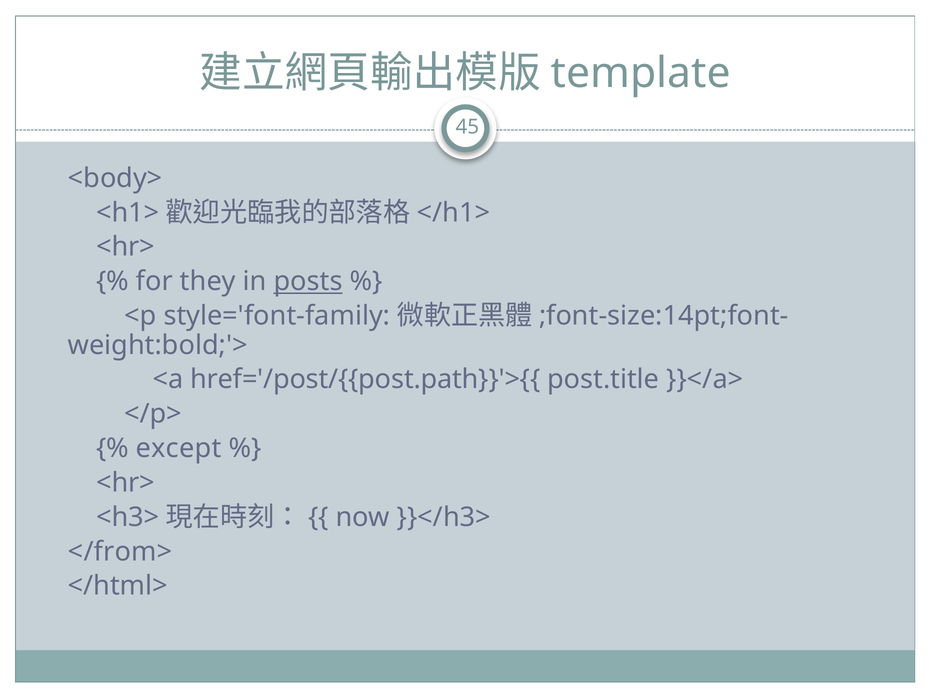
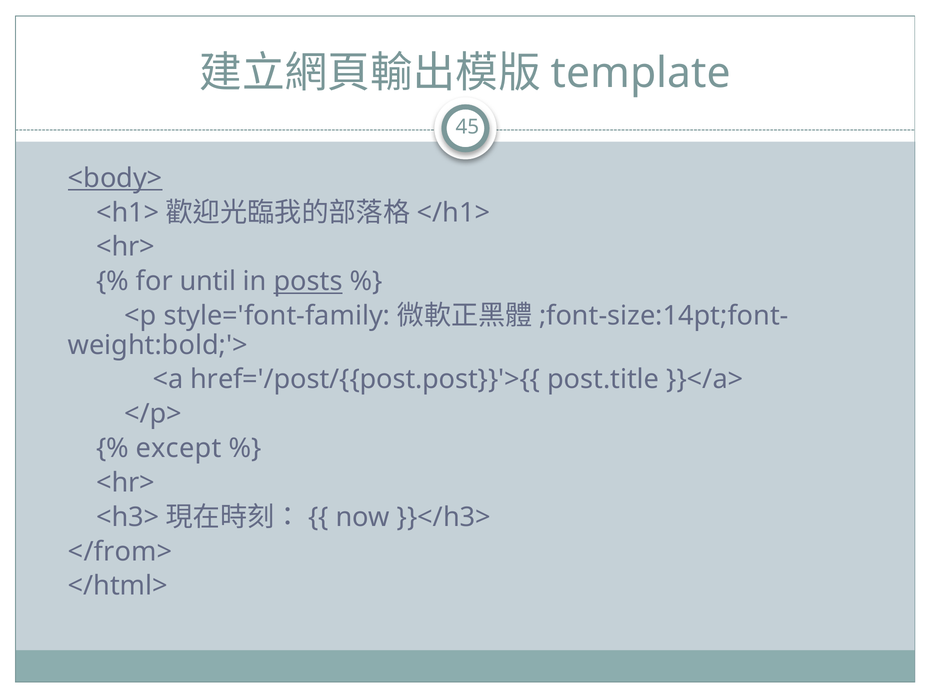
<body> underline: none -> present
they: they -> until
href='/post/{{post.path}}'>{{: href='/post/{{post.path}}'>{{ -> href='/post/{{post.post}}'>{{
